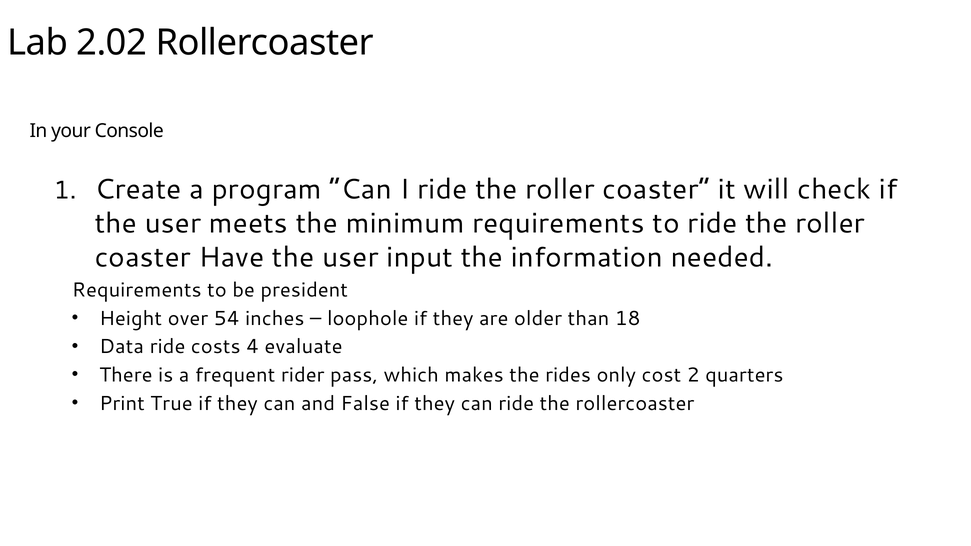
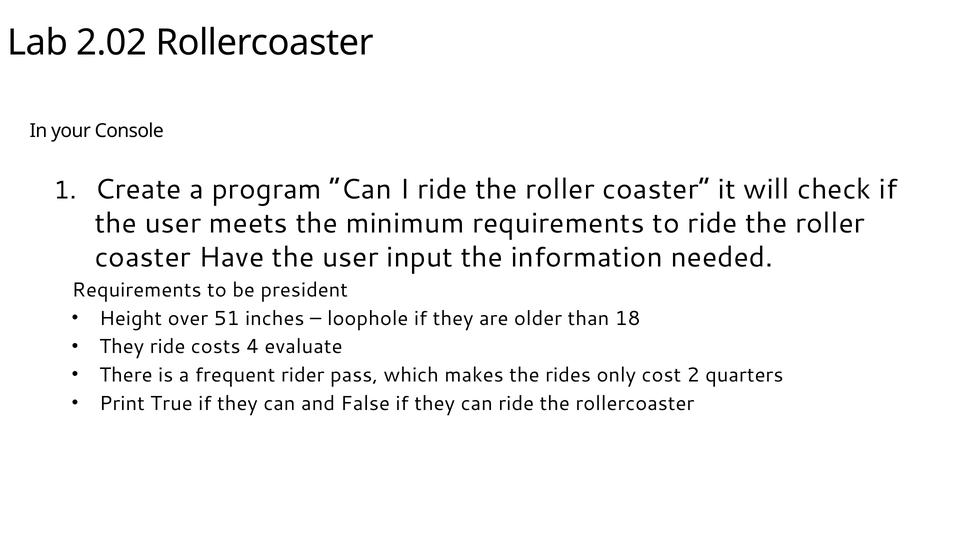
54: 54 -> 51
Data at (122, 347): Data -> They
